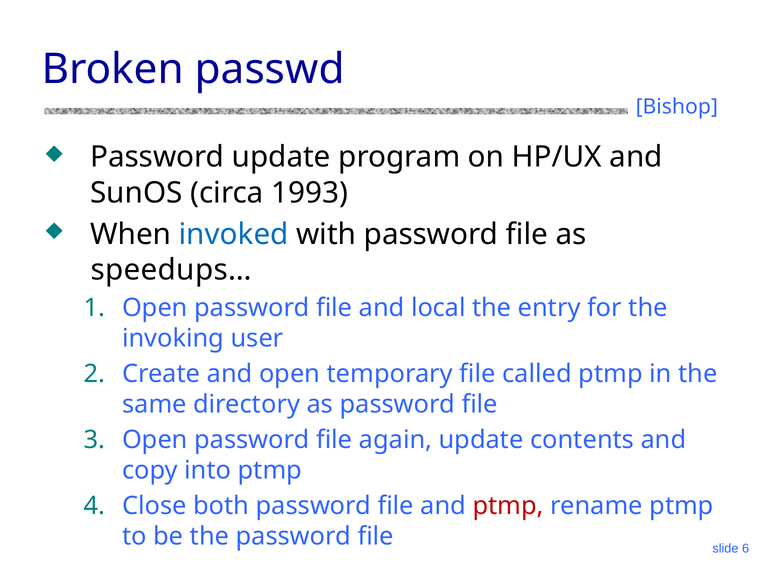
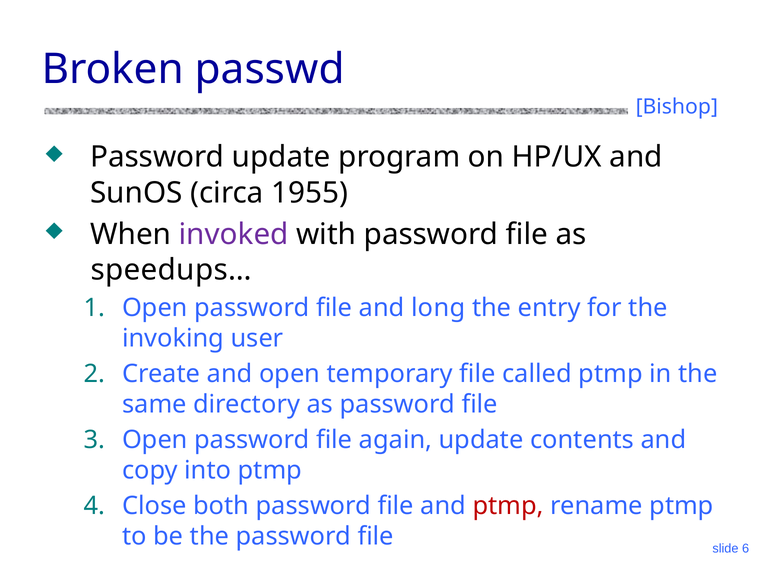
1993: 1993 -> 1955
invoked colour: blue -> purple
local: local -> long
